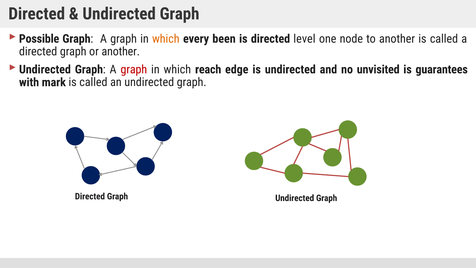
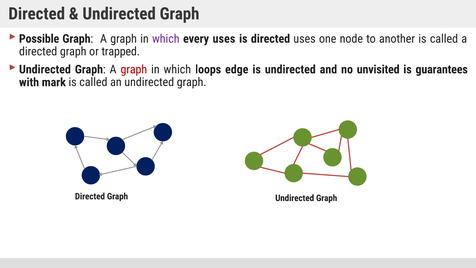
which at (166, 39) colour: orange -> purple
every been: been -> uses
directed level: level -> uses
or another: another -> trapped
reach: reach -> loops
